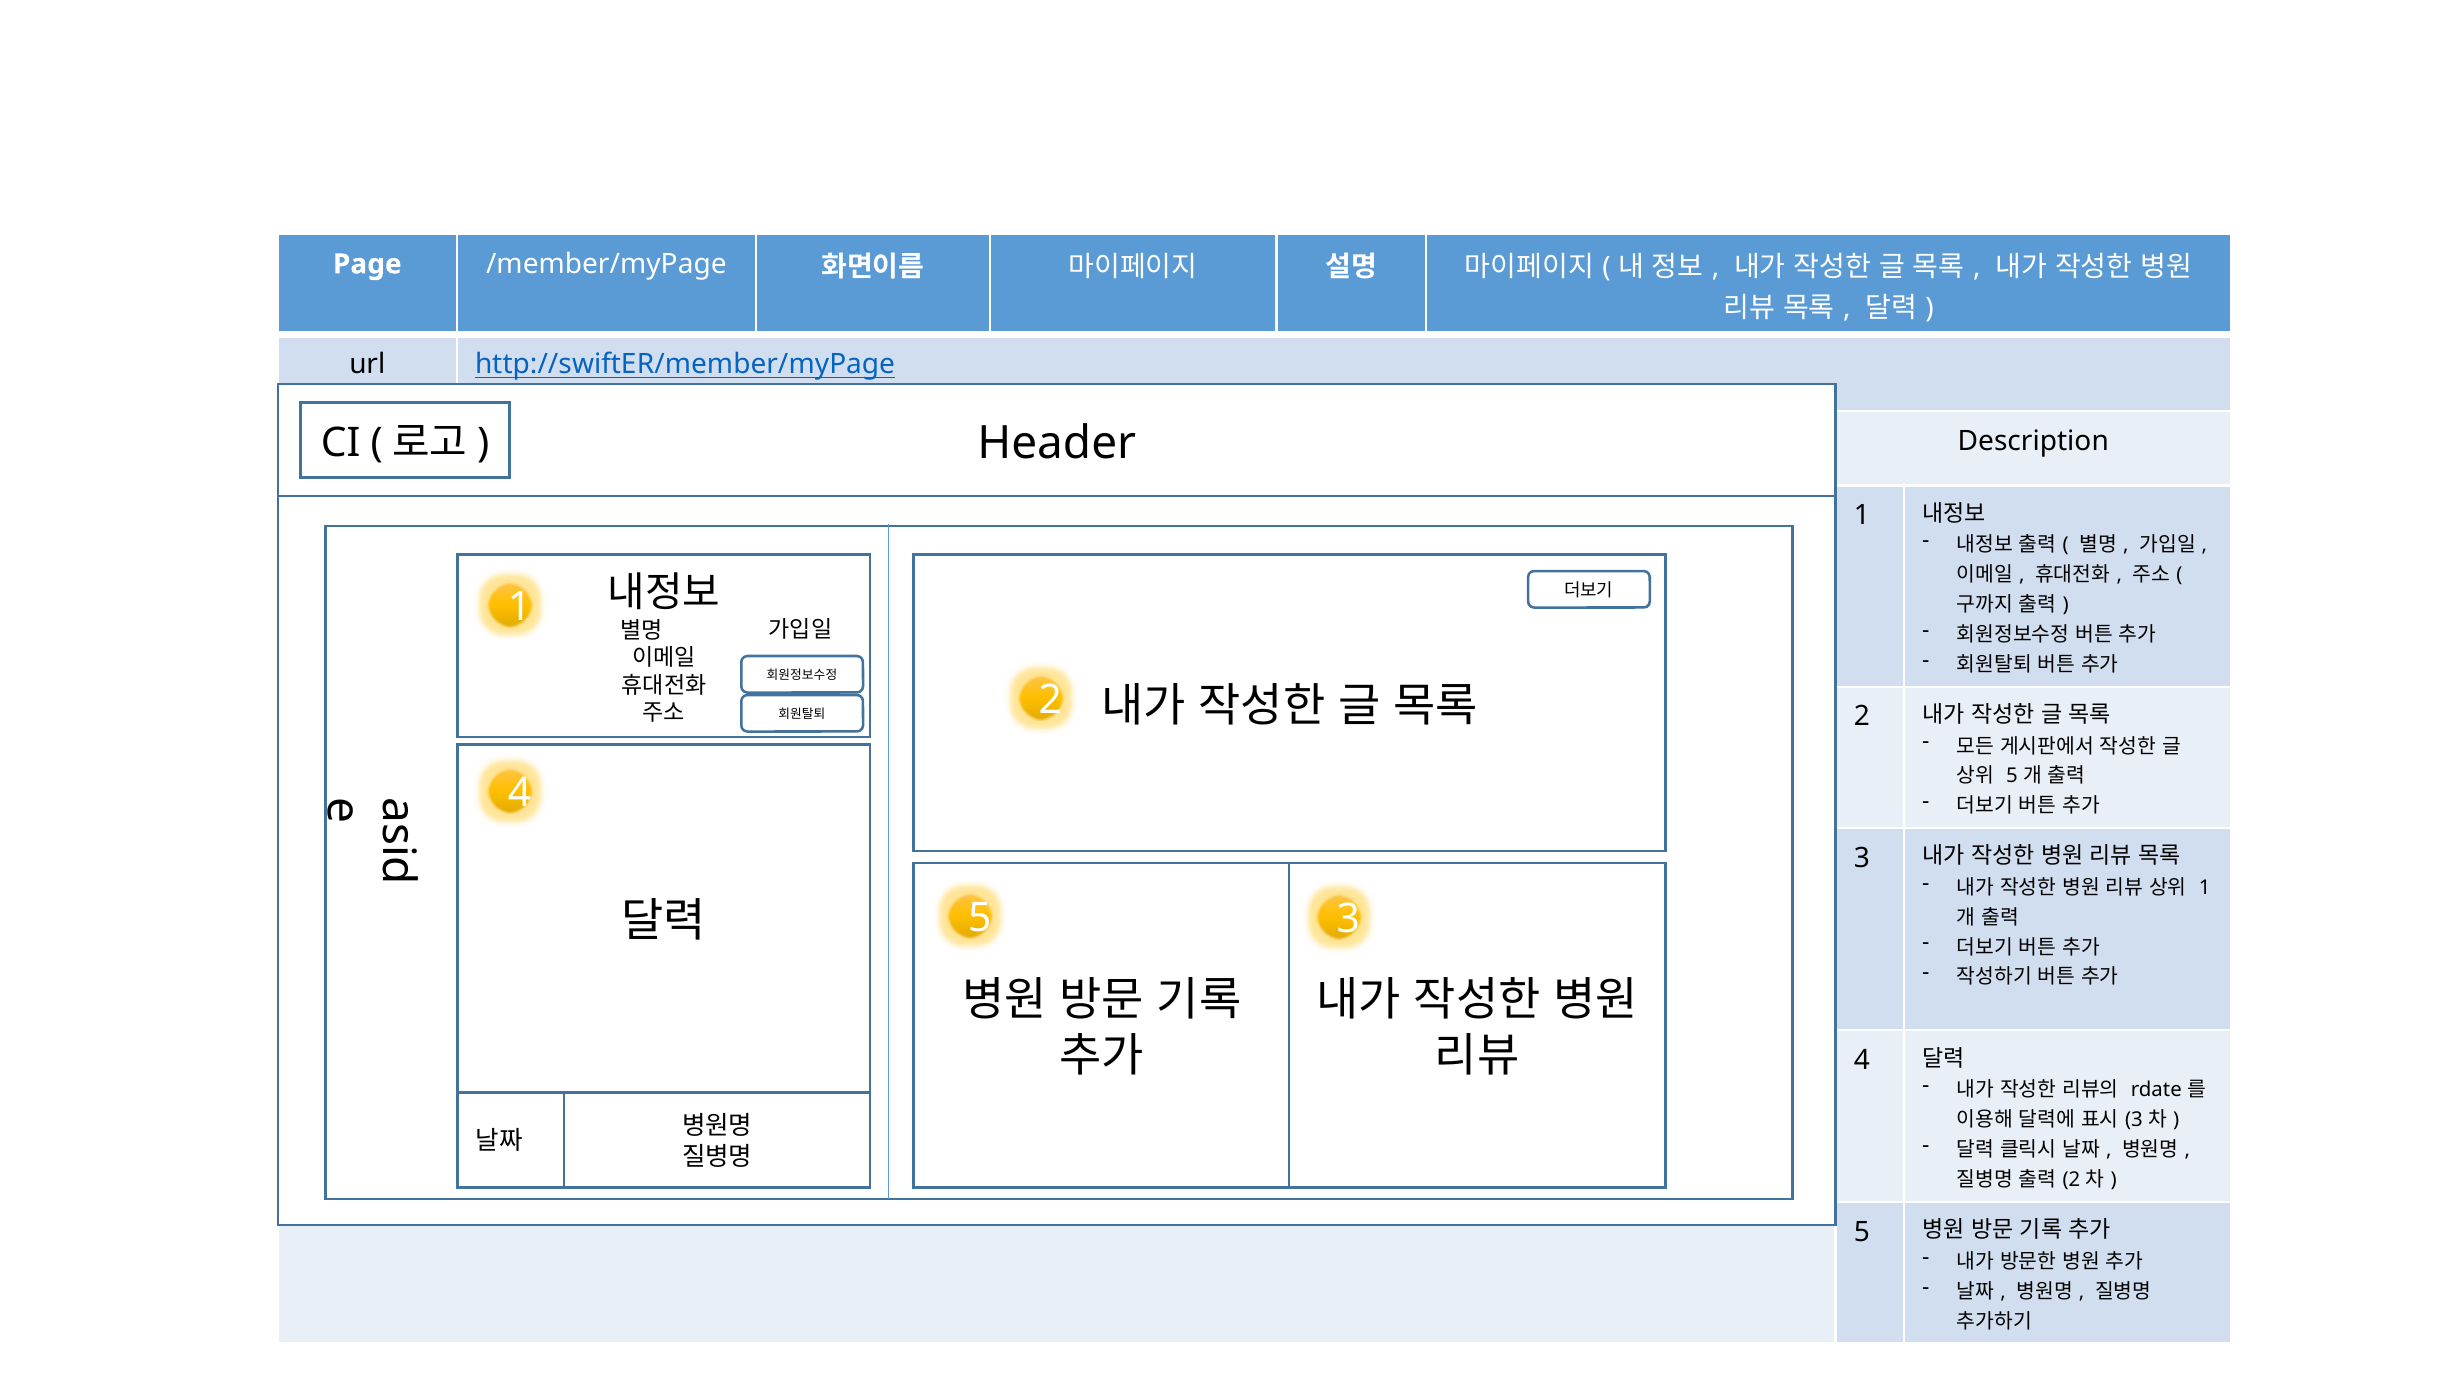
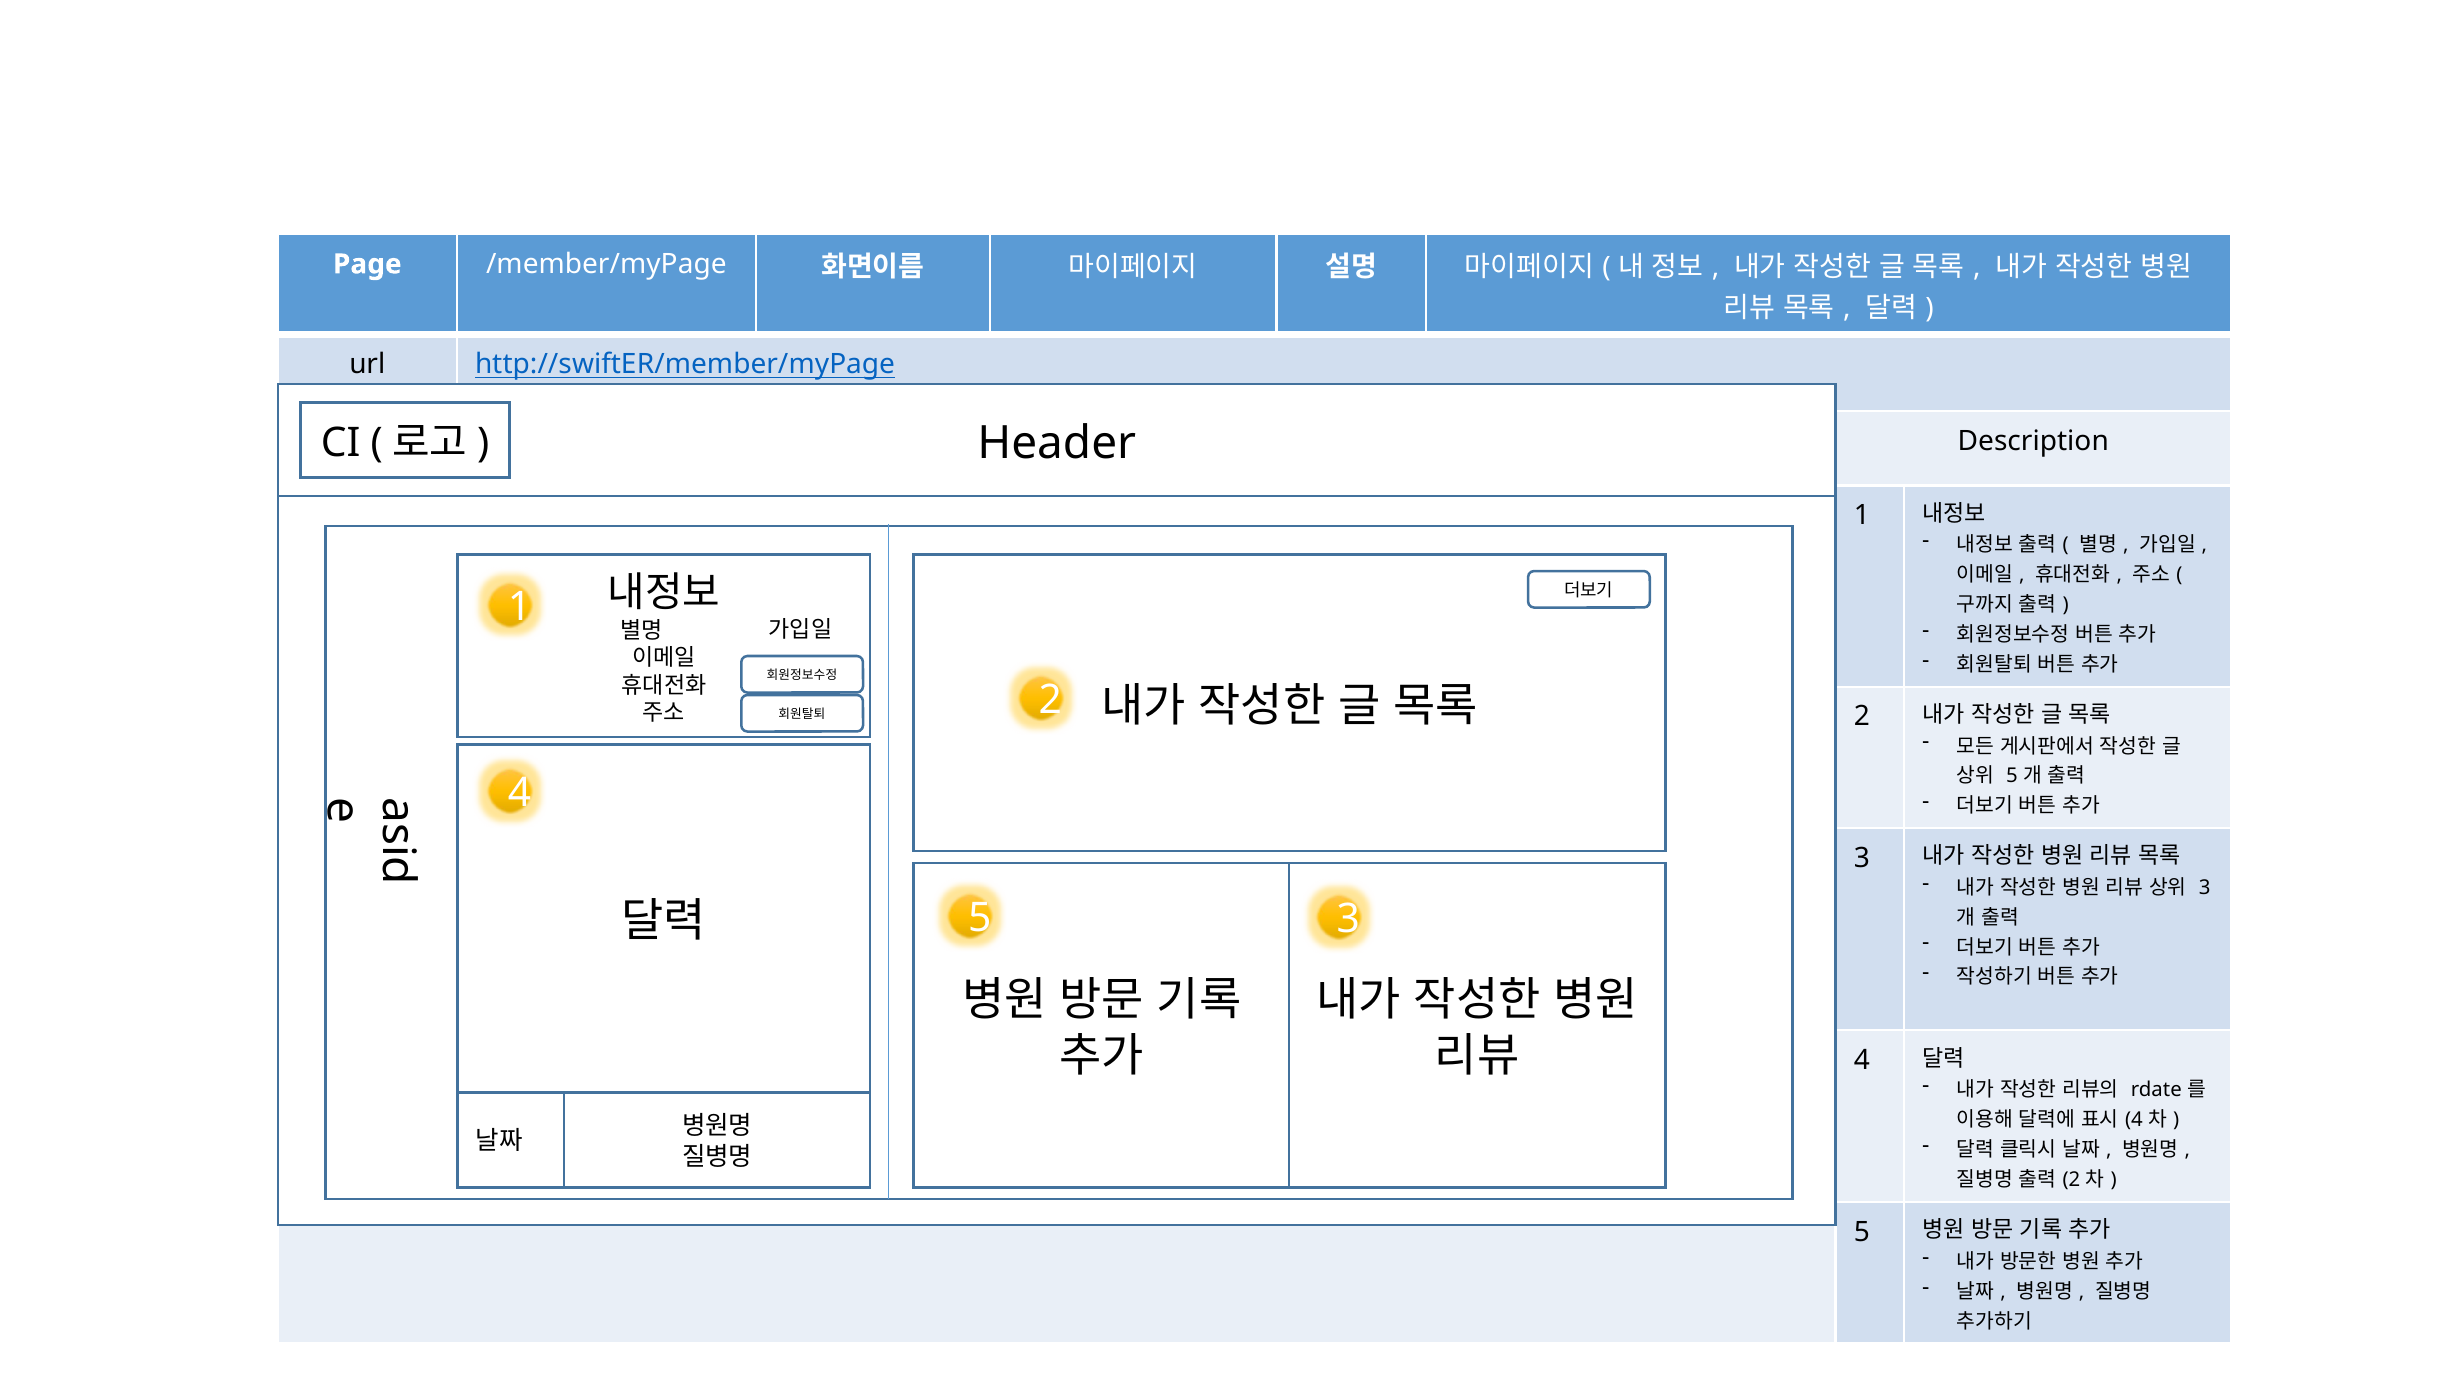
1 at (2205, 888): 1 -> 3
3 at (2134, 1120): 3 -> 4
